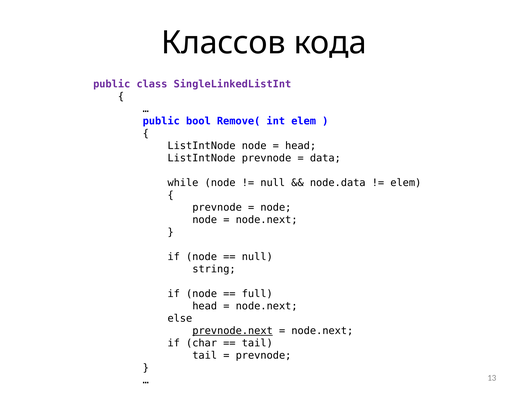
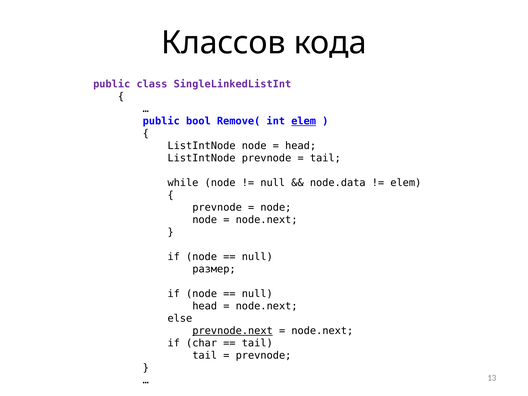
elem at (304, 121) underline: none -> present
data at (325, 158): data -> tail
string: string -> размер
full at (257, 294): full -> null
